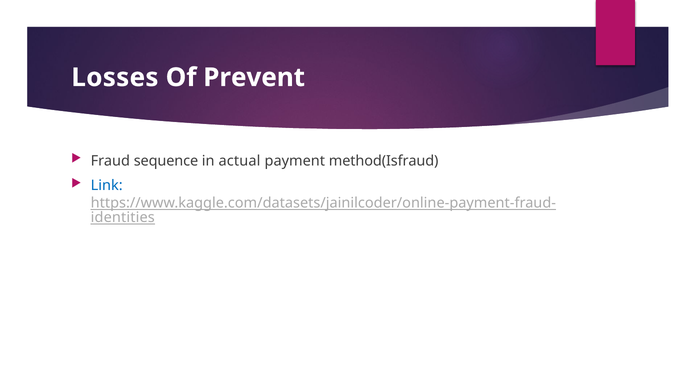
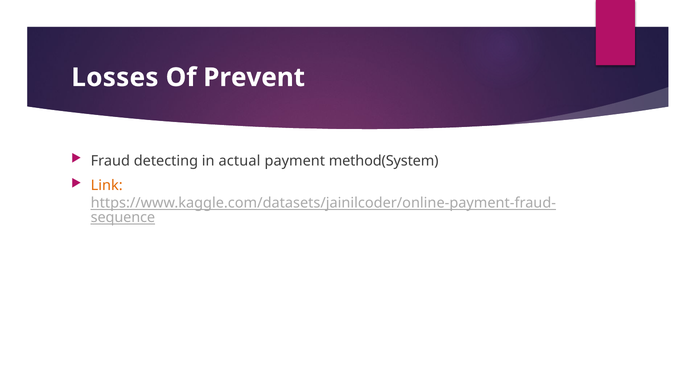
sequence: sequence -> detecting
method(Isfraud: method(Isfraud -> method(System
Link colour: blue -> orange
identities: identities -> sequence
